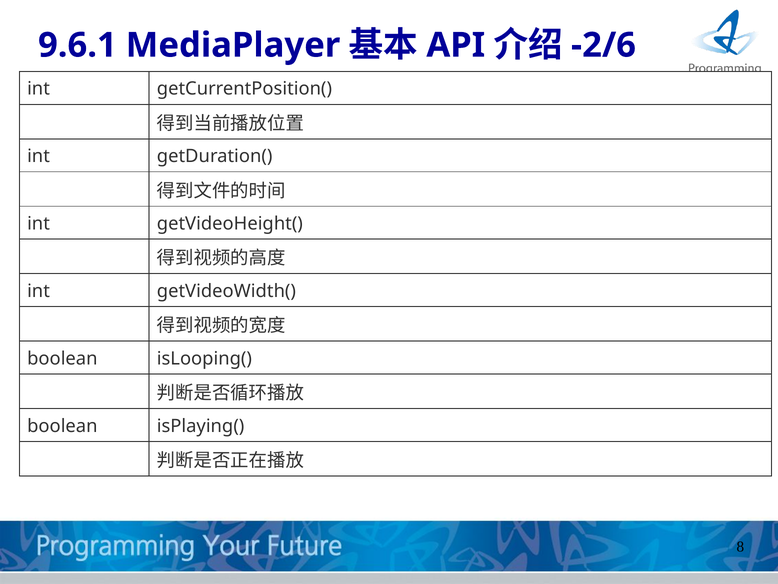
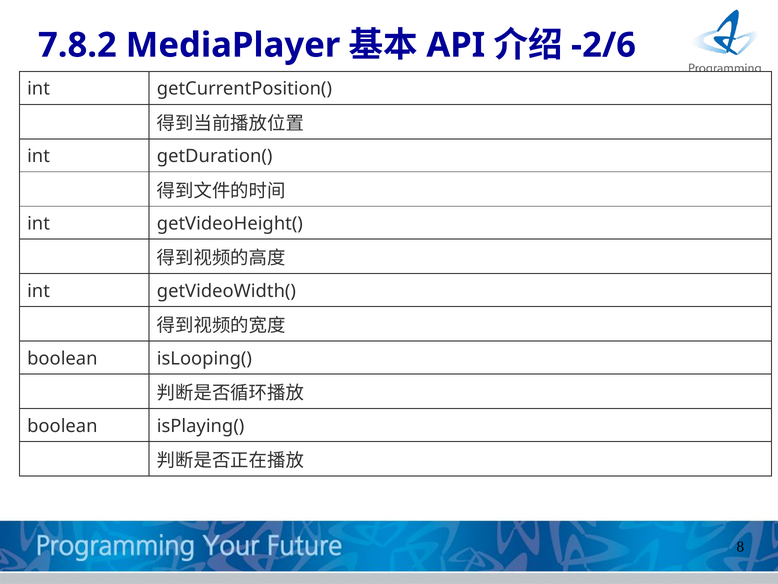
9.6.1: 9.6.1 -> 7.8.2
